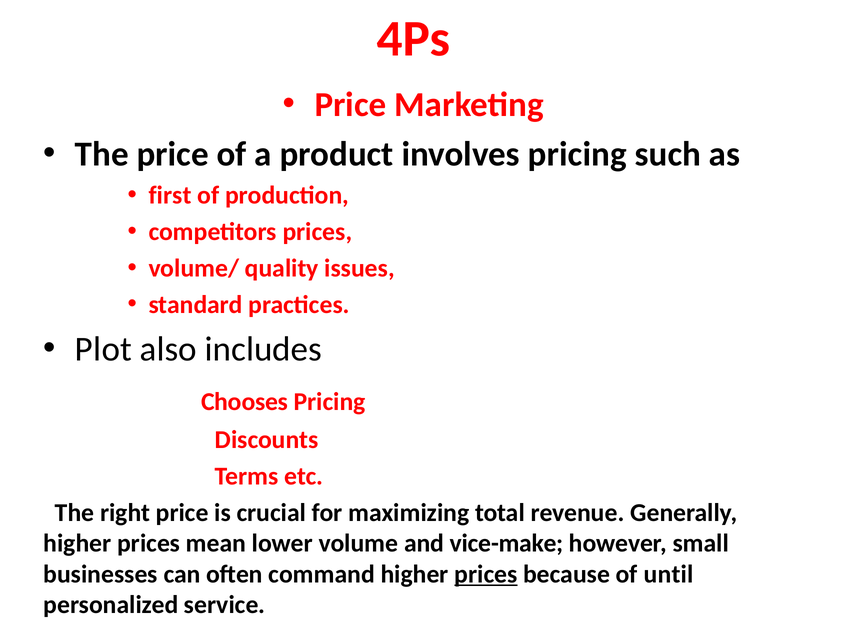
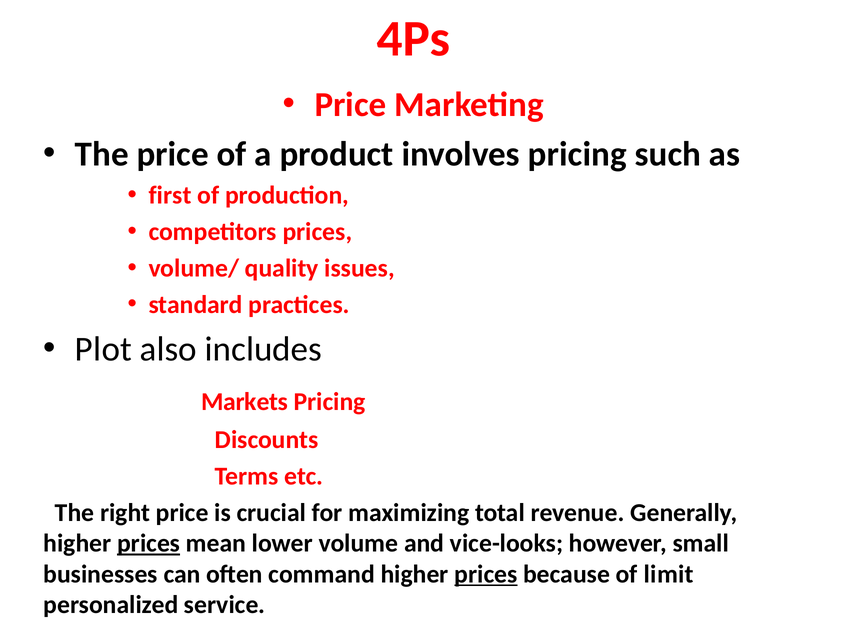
Chooses: Chooses -> Markets
prices at (149, 544) underline: none -> present
vice-make: vice-make -> vice-looks
until: until -> limit
